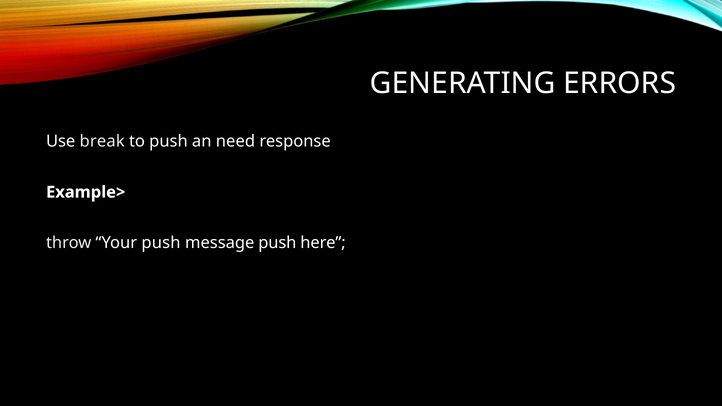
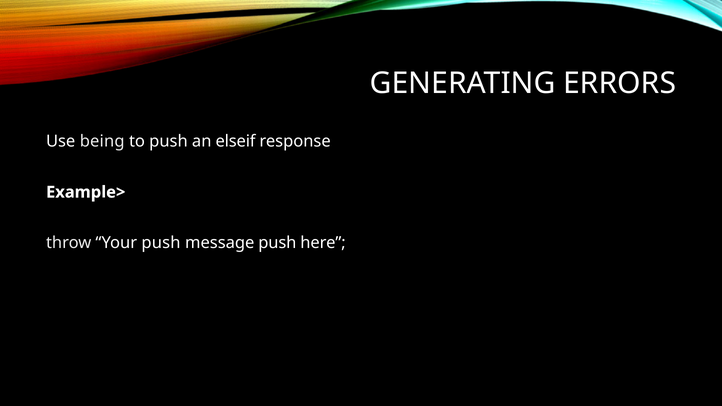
break: break -> being
need: need -> elseif
